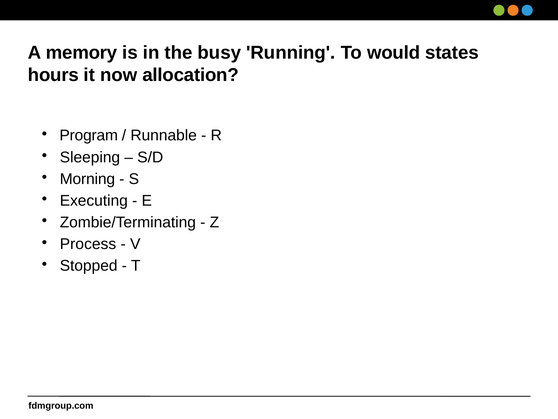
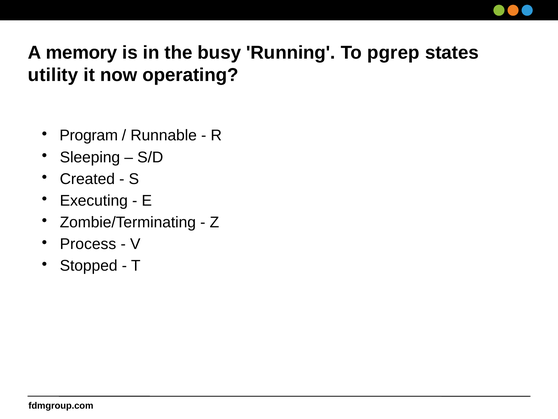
would: would -> pgrep
hours: hours -> utility
allocation: allocation -> operating
Morning: Morning -> Created
